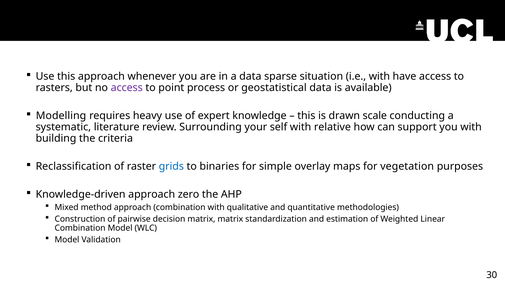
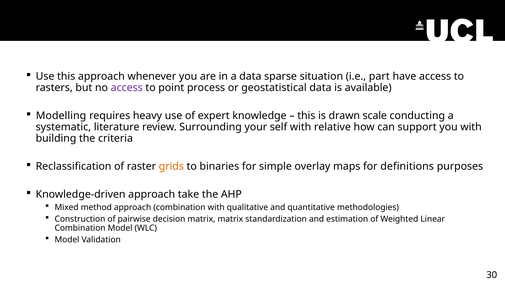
i.e with: with -> part
grids colour: blue -> orange
vegetation: vegetation -> definitions
approach zero: zero -> take
